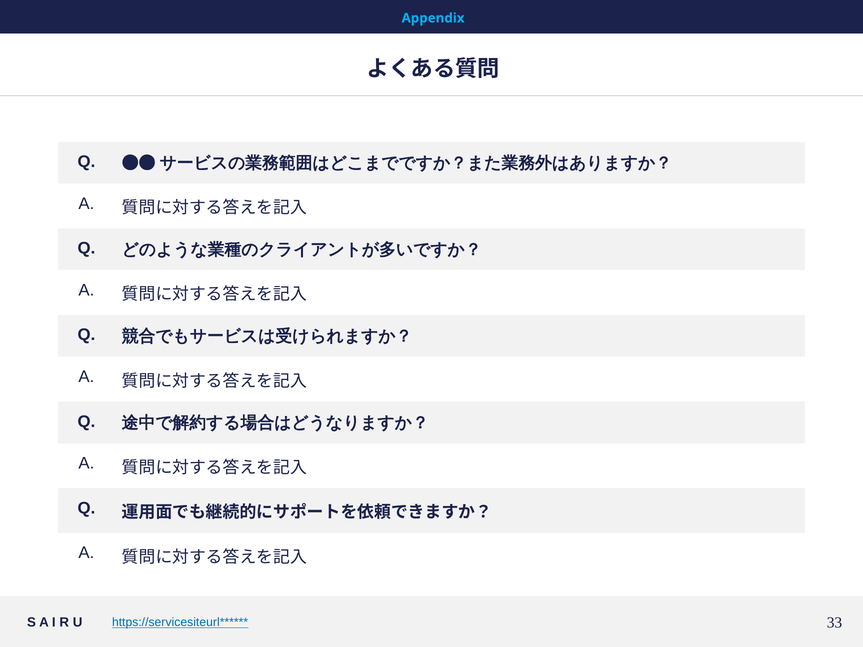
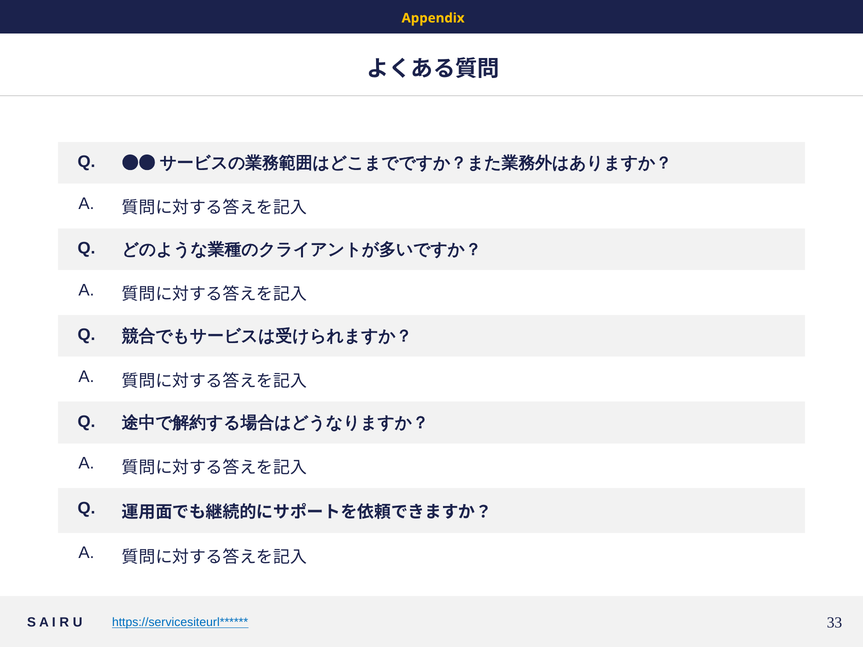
Appendix colour: light blue -> yellow
